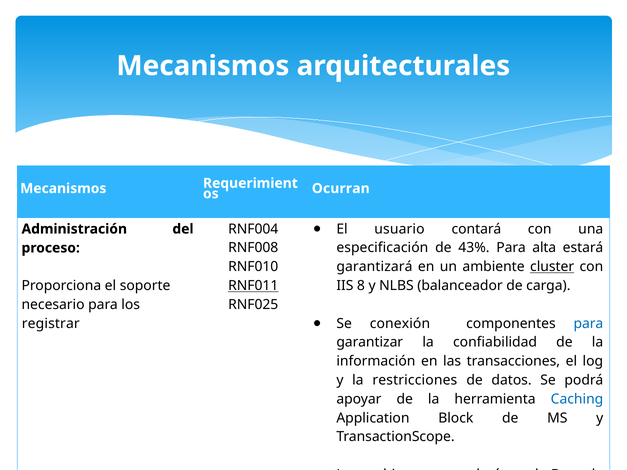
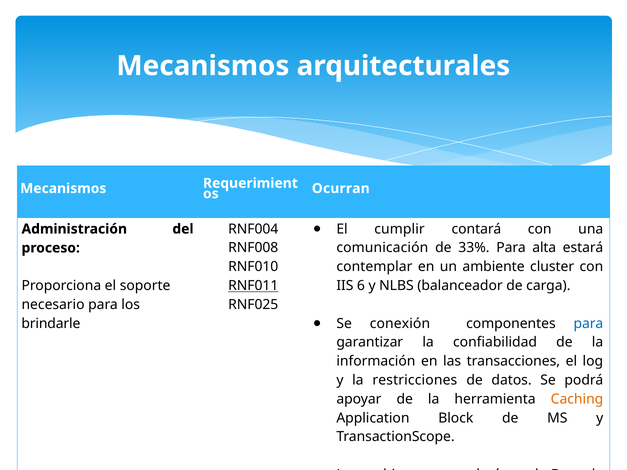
usuario: usuario -> cumplir
especificación: especificación -> comunicación
43%: 43% -> 33%
garantizará: garantizará -> contemplar
cluster underline: present -> none
8: 8 -> 6
registrar: registrar -> brindarle
Caching colour: blue -> orange
